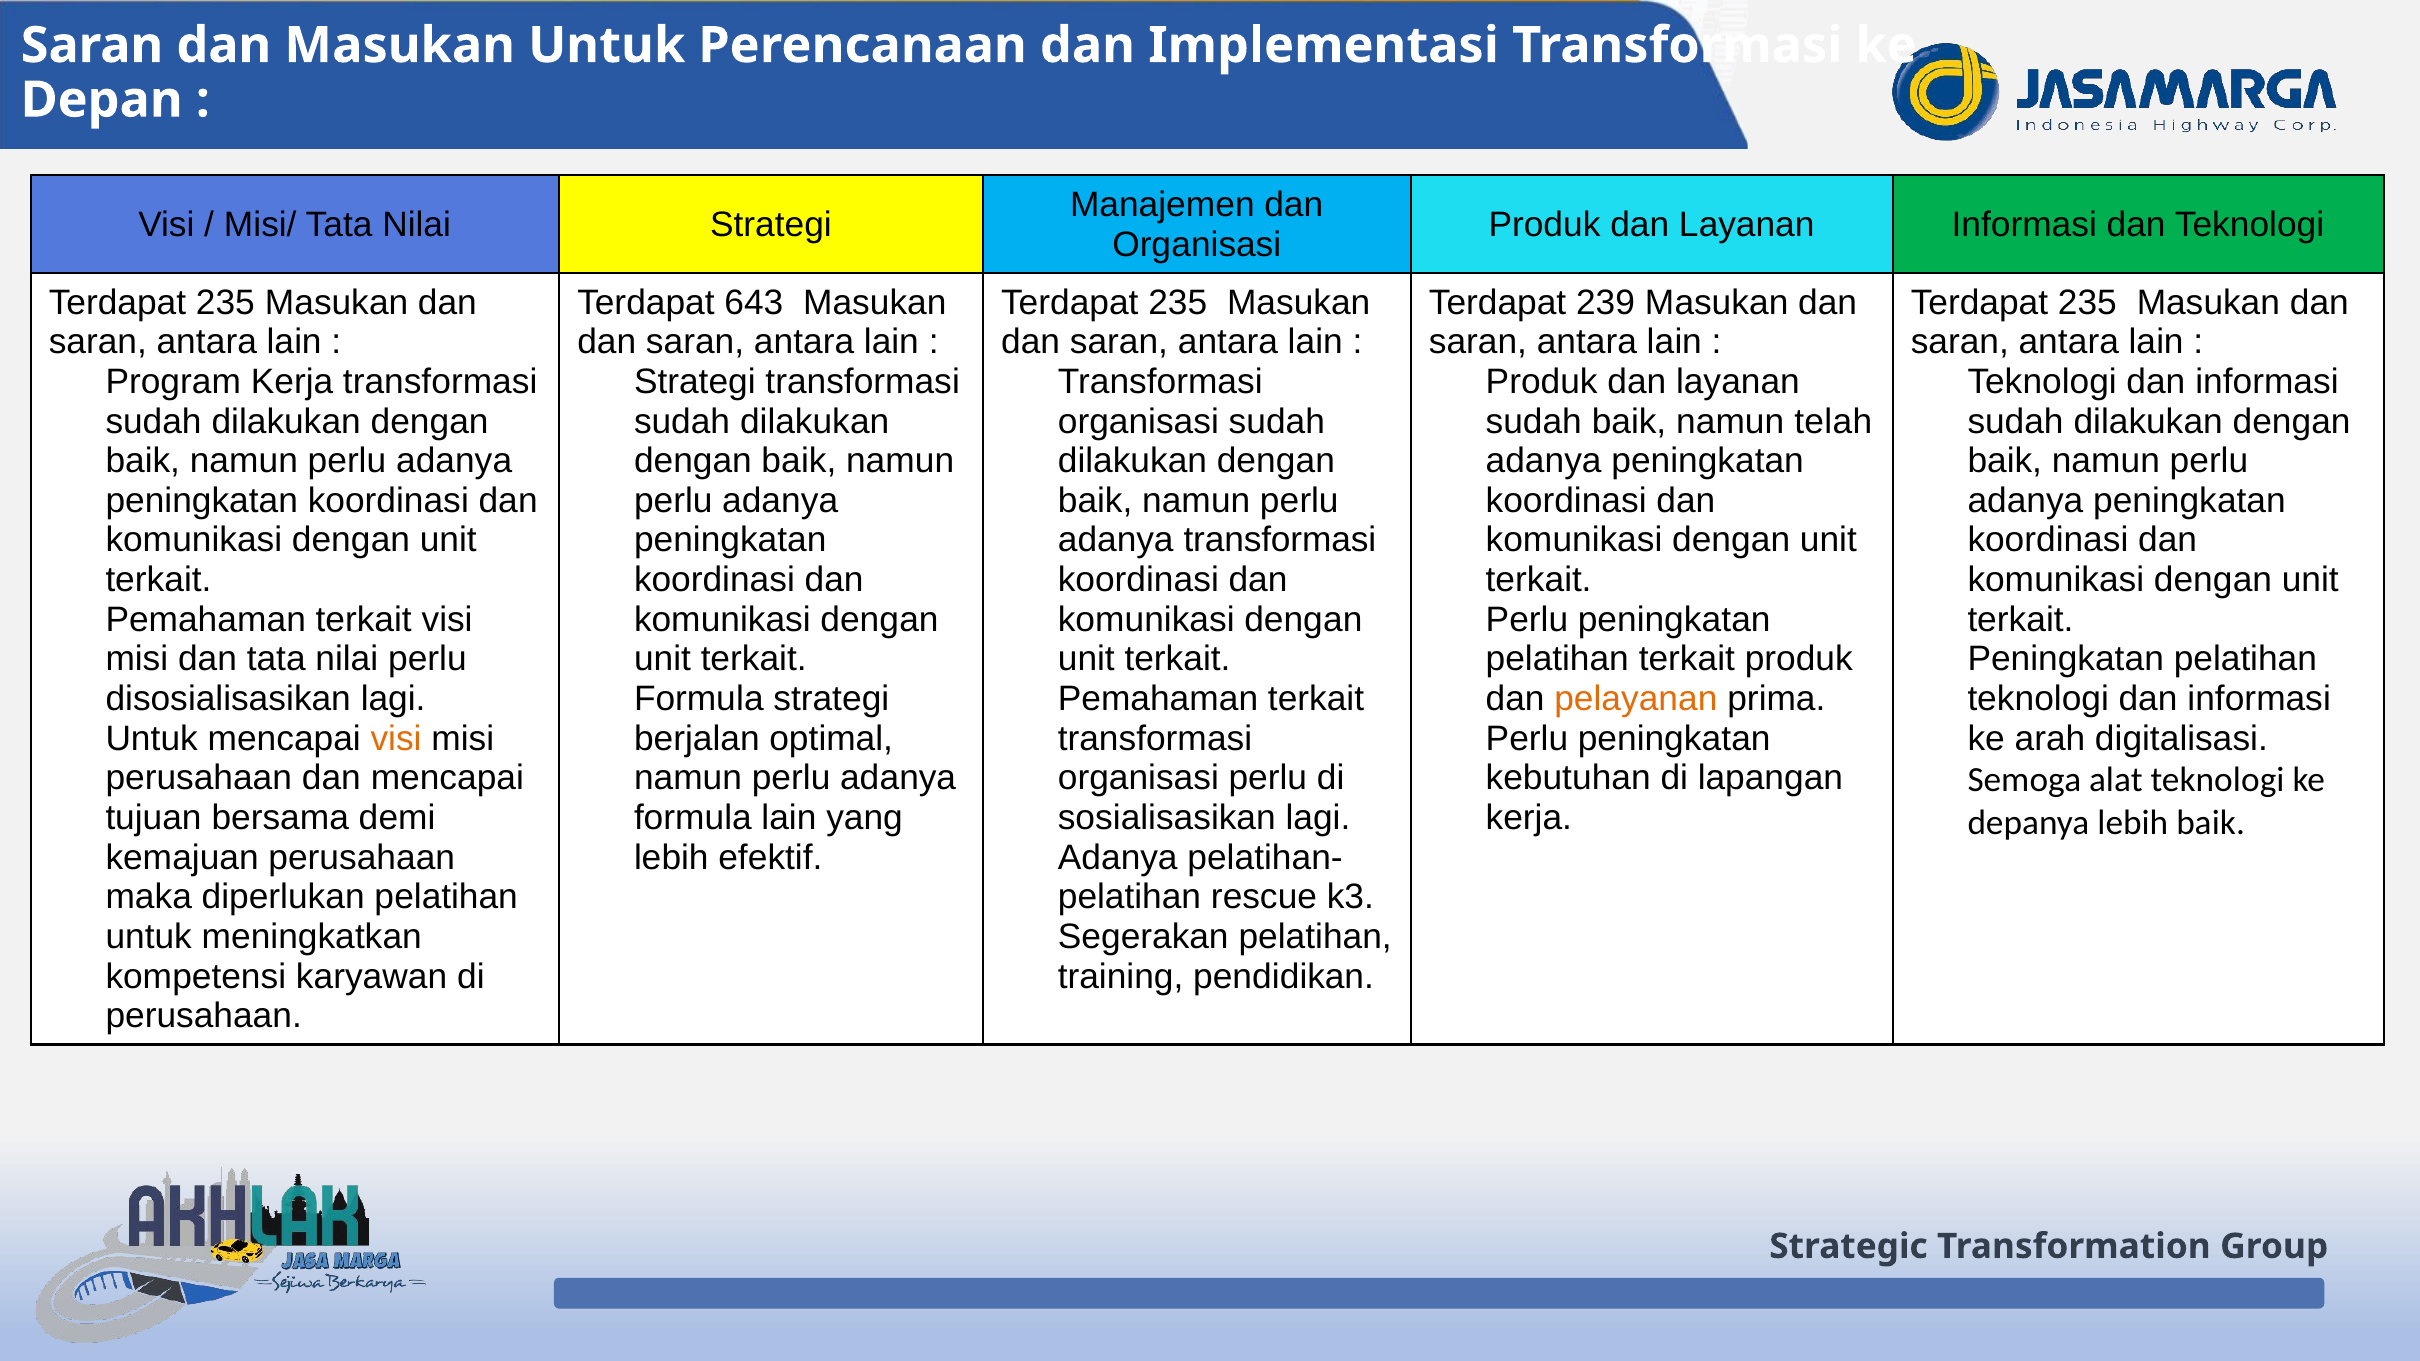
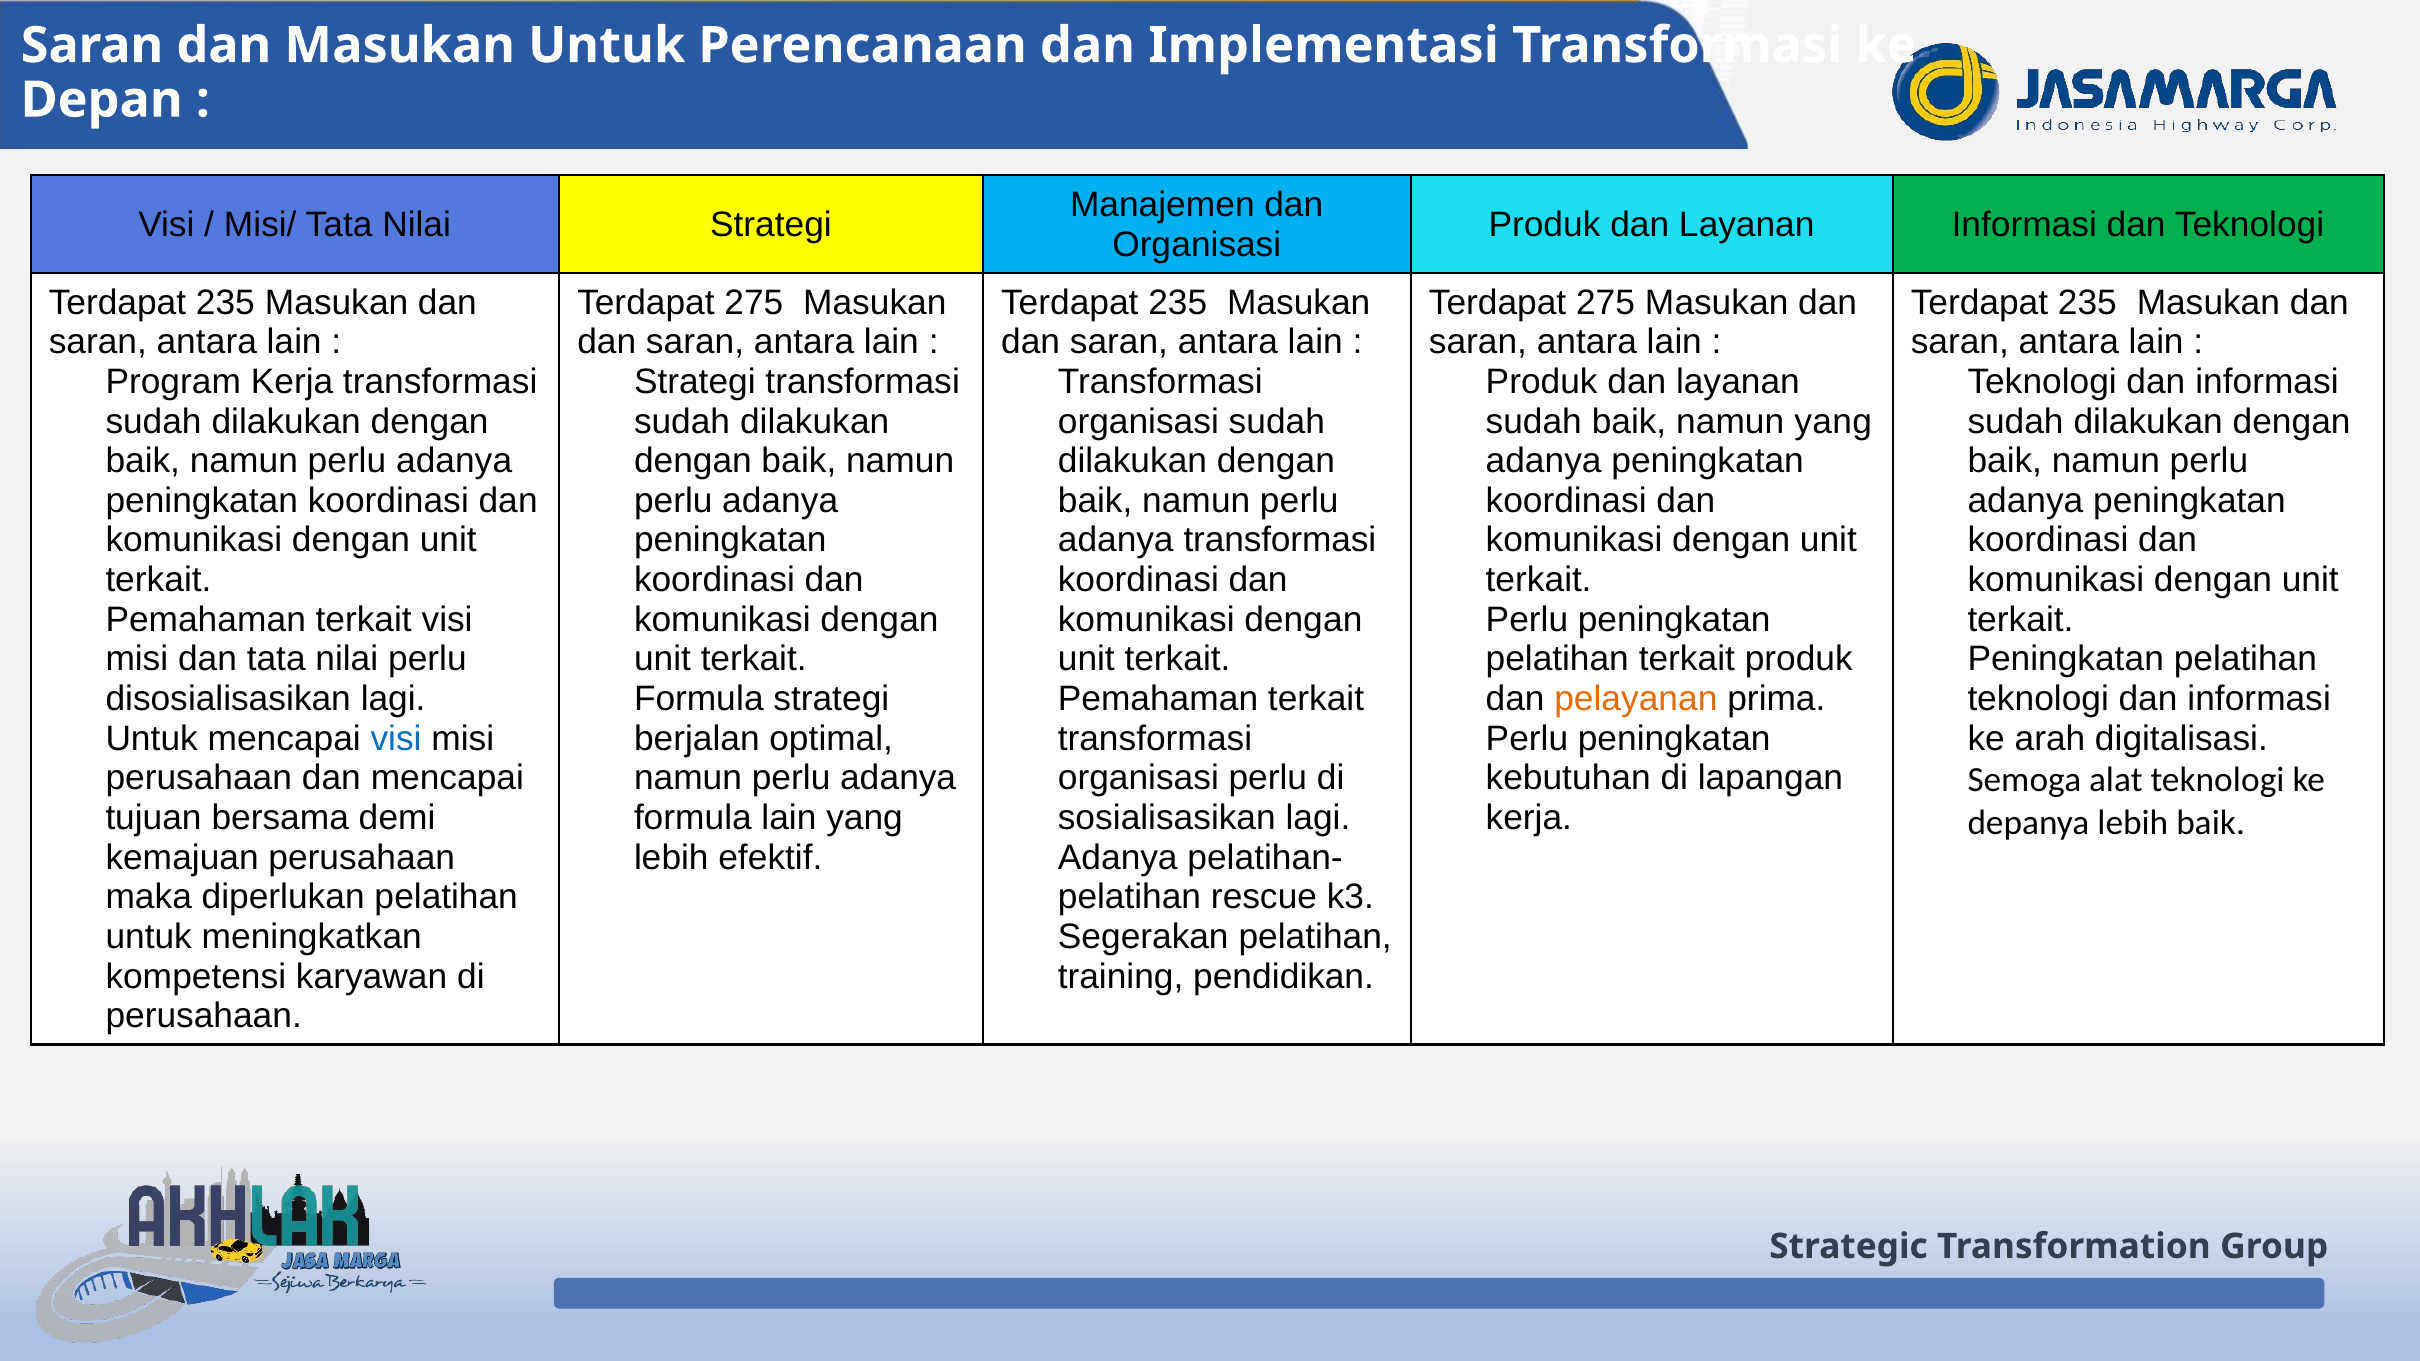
643 at (754, 302): 643 -> 275
239 at (1606, 302): 239 -> 275
namun telah: telah -> yang
visi at (396, 739) colour: orange -> blue
